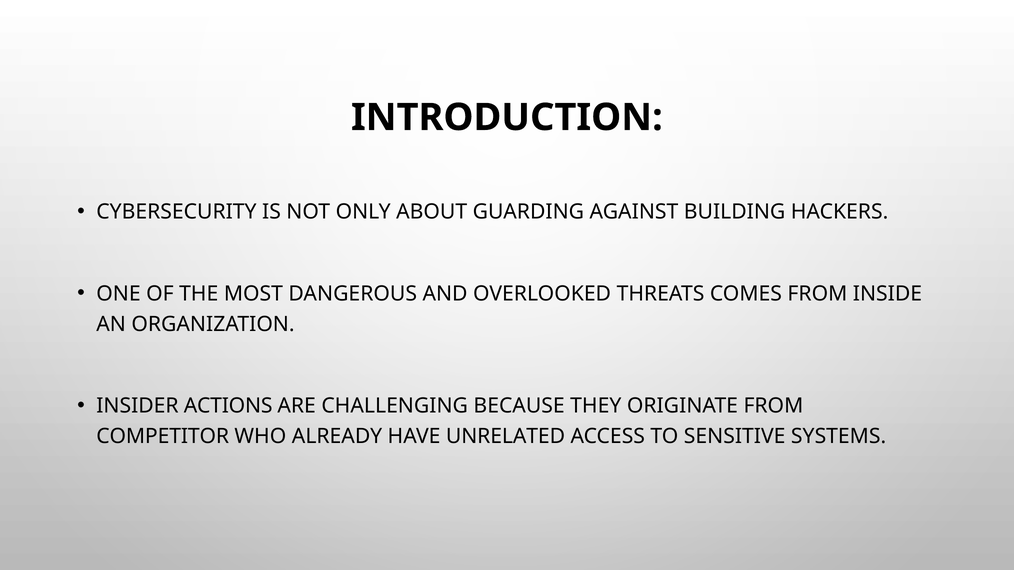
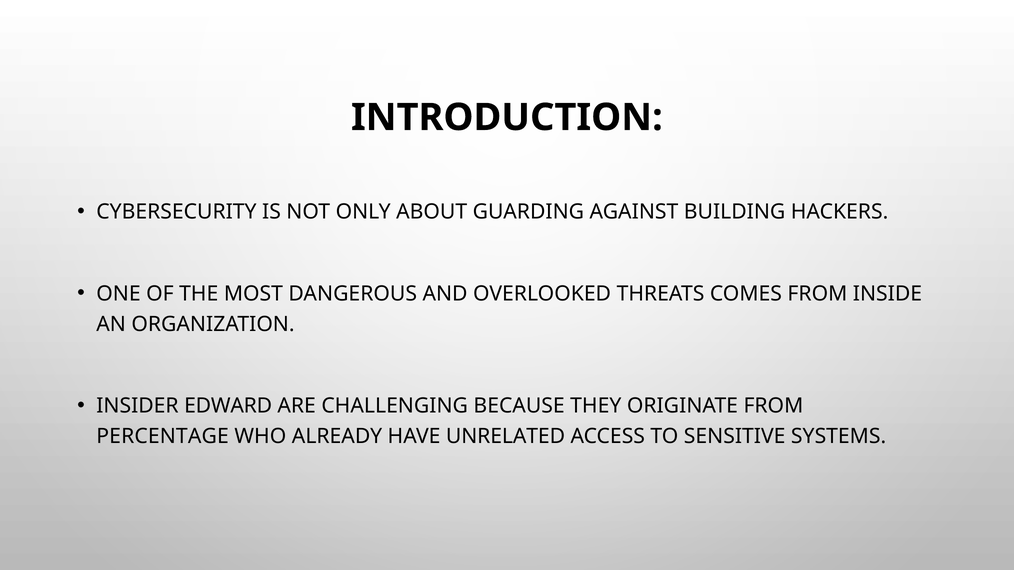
ACTIONS: ACTIONS -> EDWARD
COMPETITOR: COMPETITOR -> PERCENTAGE
